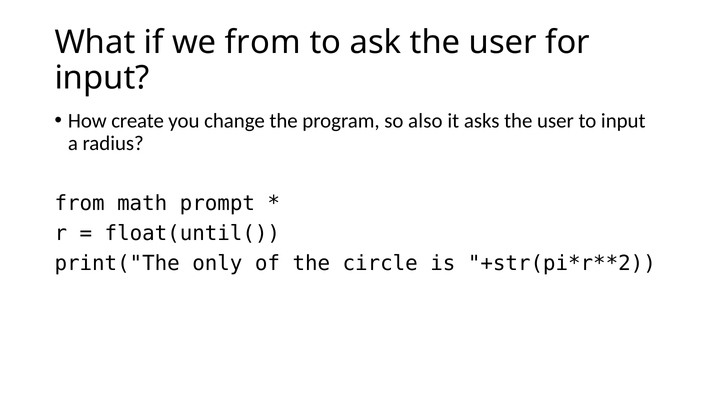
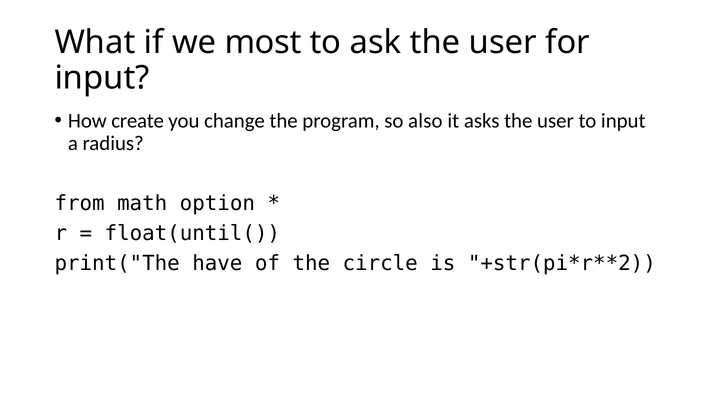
we from: from -> most
prompt: prompt -> option
only: only -> have
